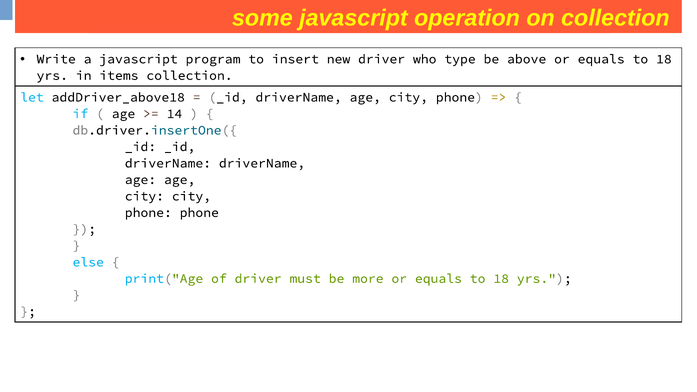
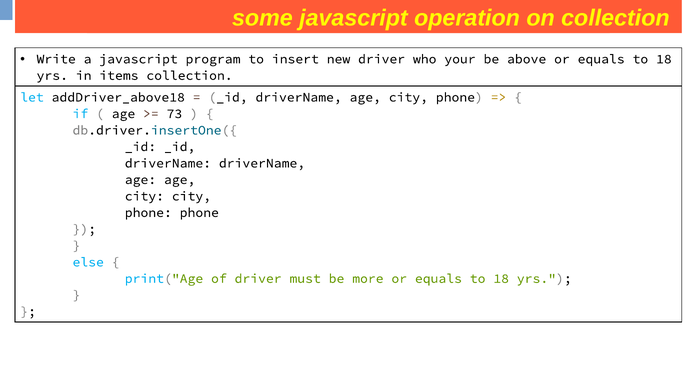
type: type -> your
14: 14 -> 73
